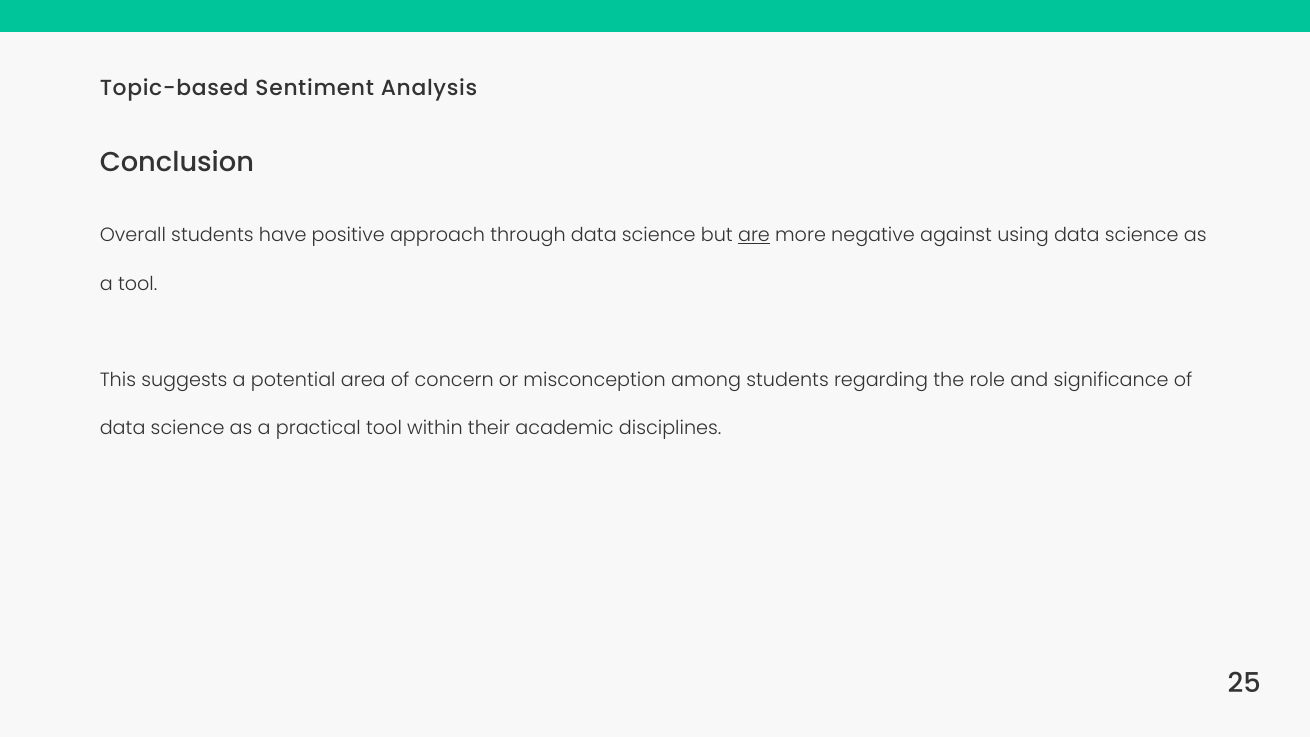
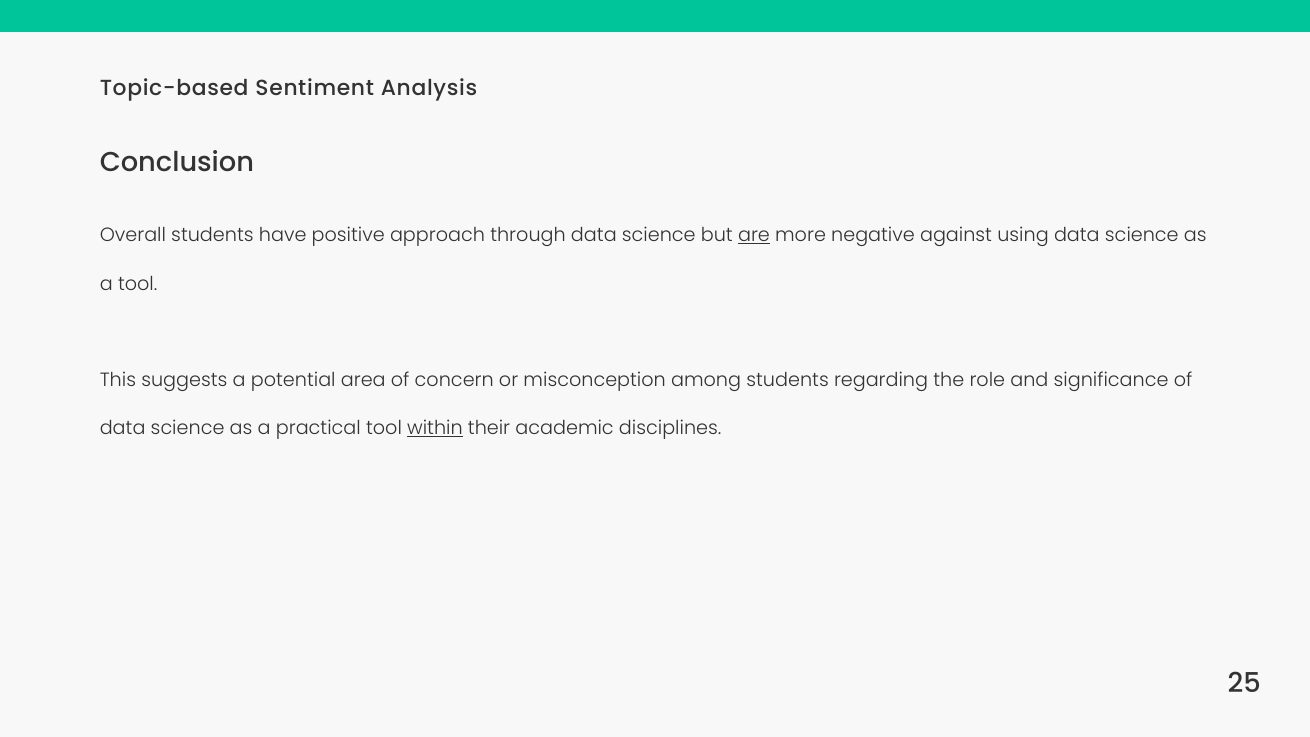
within underline: none -> present
